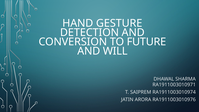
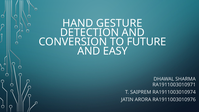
WILL: WILL -> EASY
